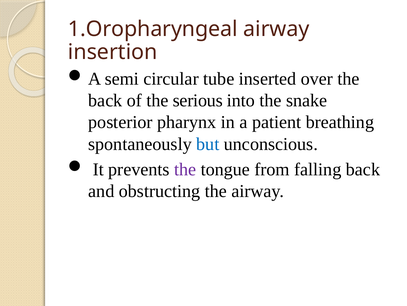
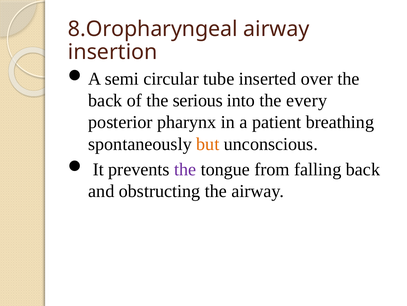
1.Oropharyngeal: 1.Oropharyngeal -> 8.Oropharyngeal
snake: snake -> every
but colour: blue -> orange
